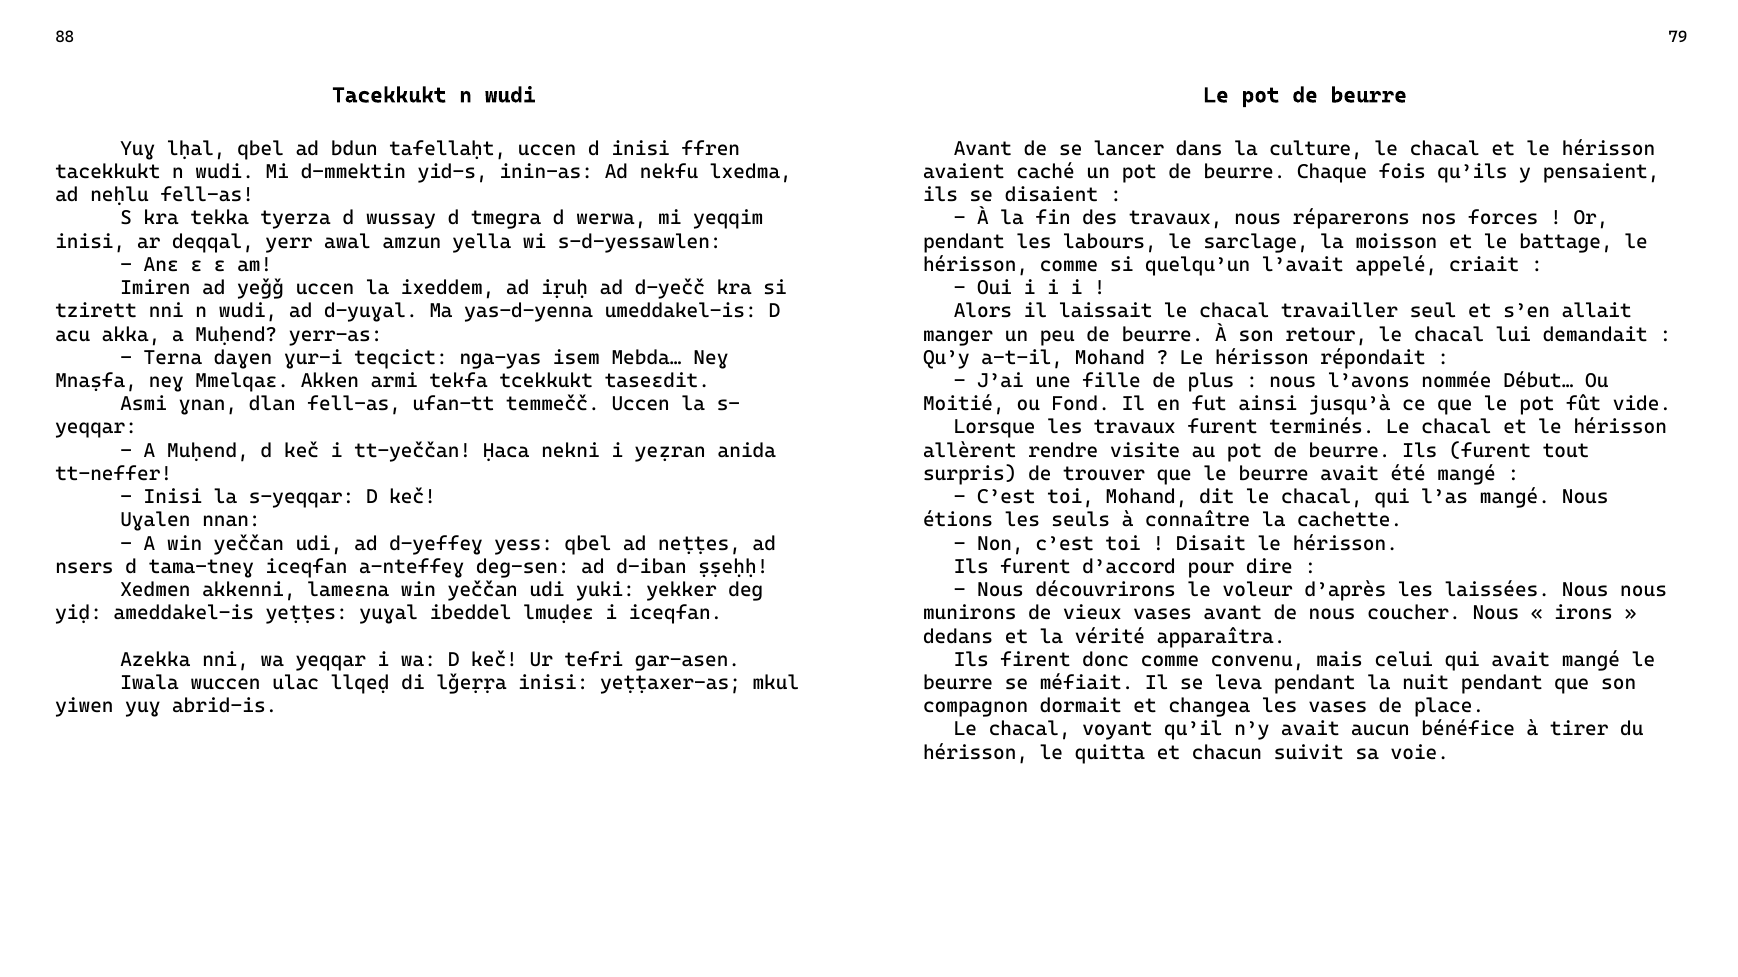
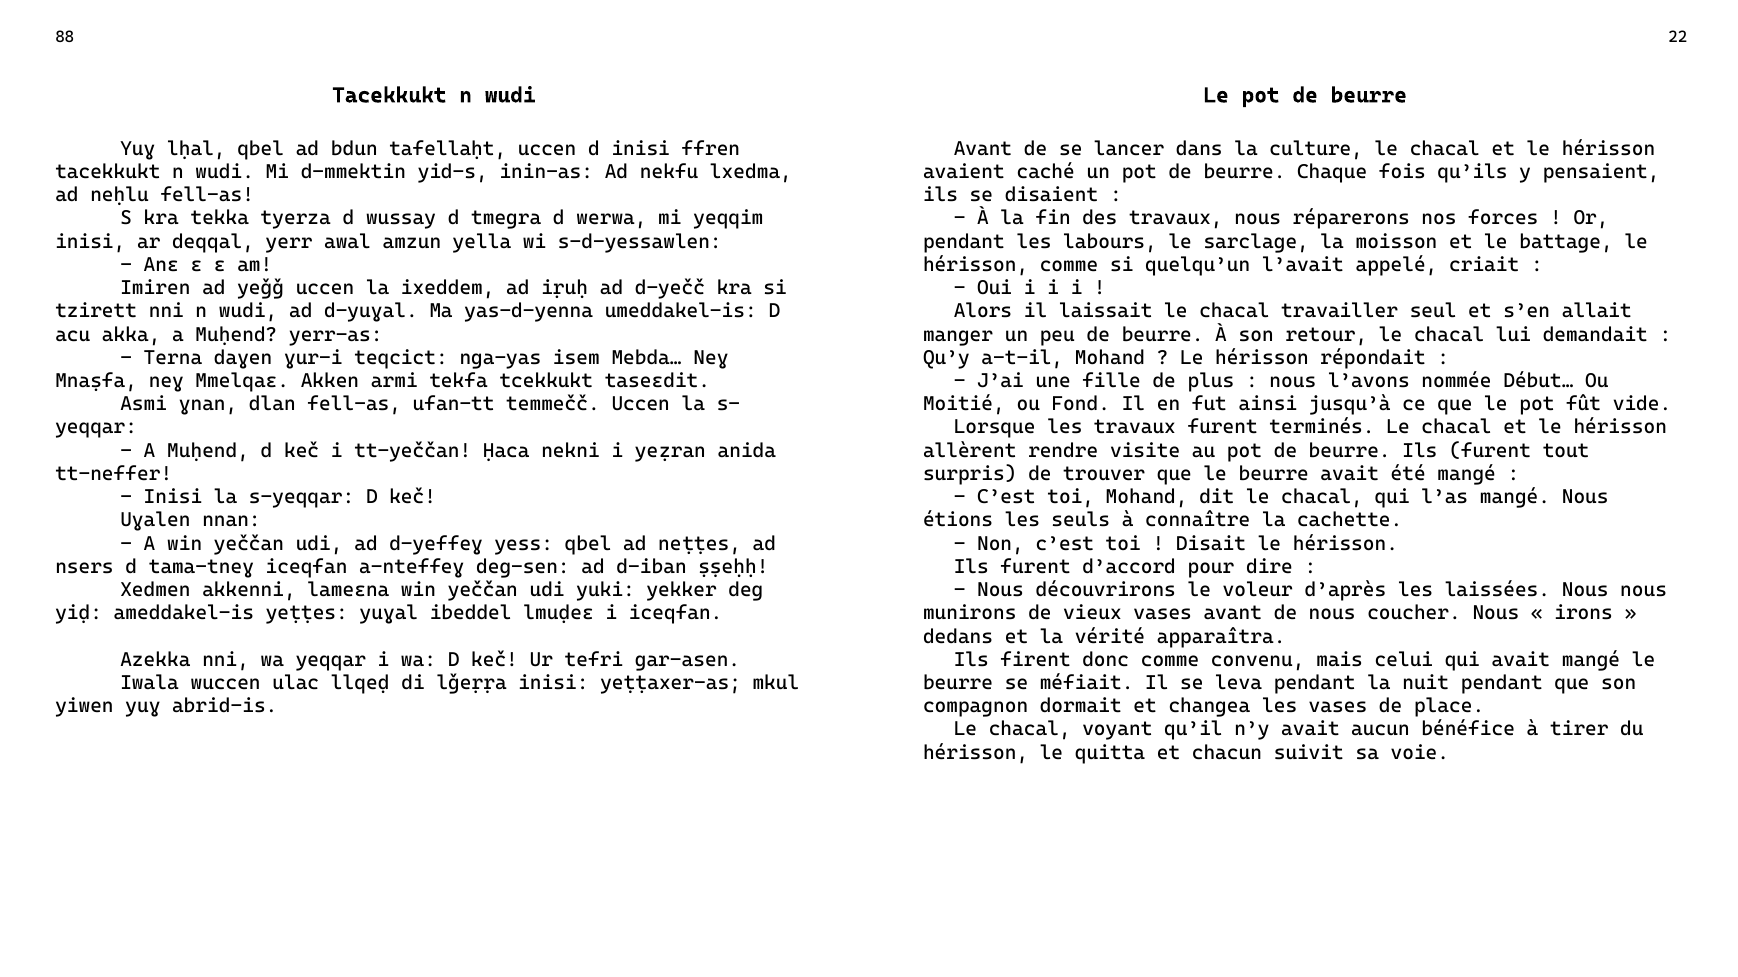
79: 79 -> 22
